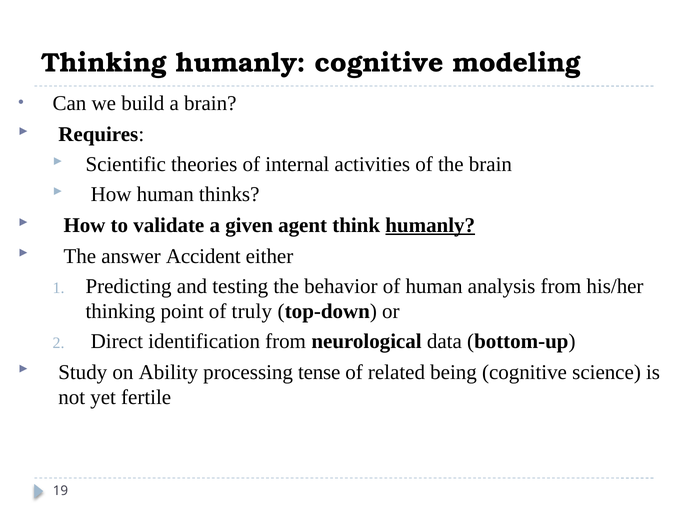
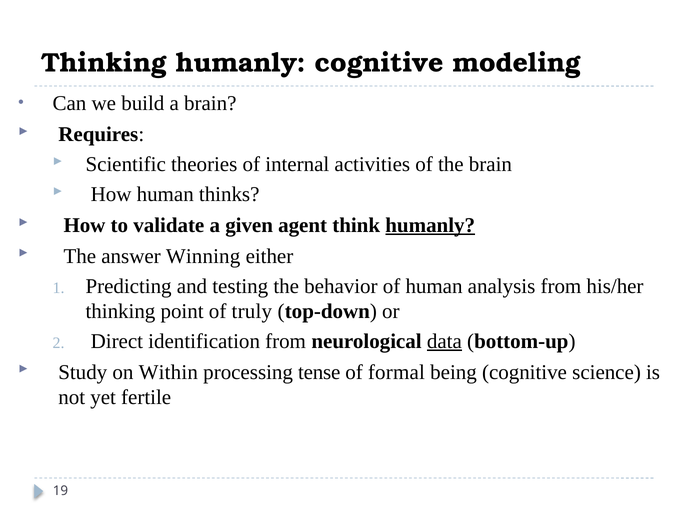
Accident: Accident -> Winning
data underline: none -> present
Ability: Ability -> Within
related: related -> formal
